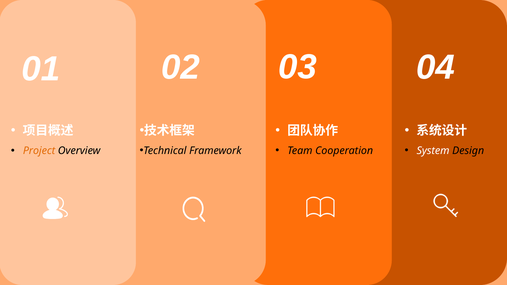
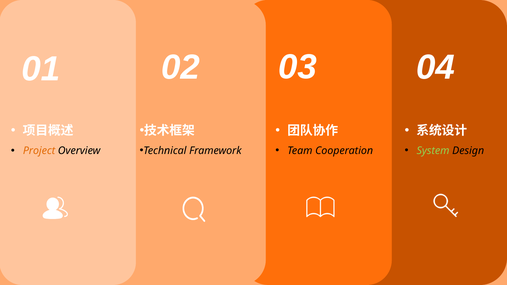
System colour: white -> light green
